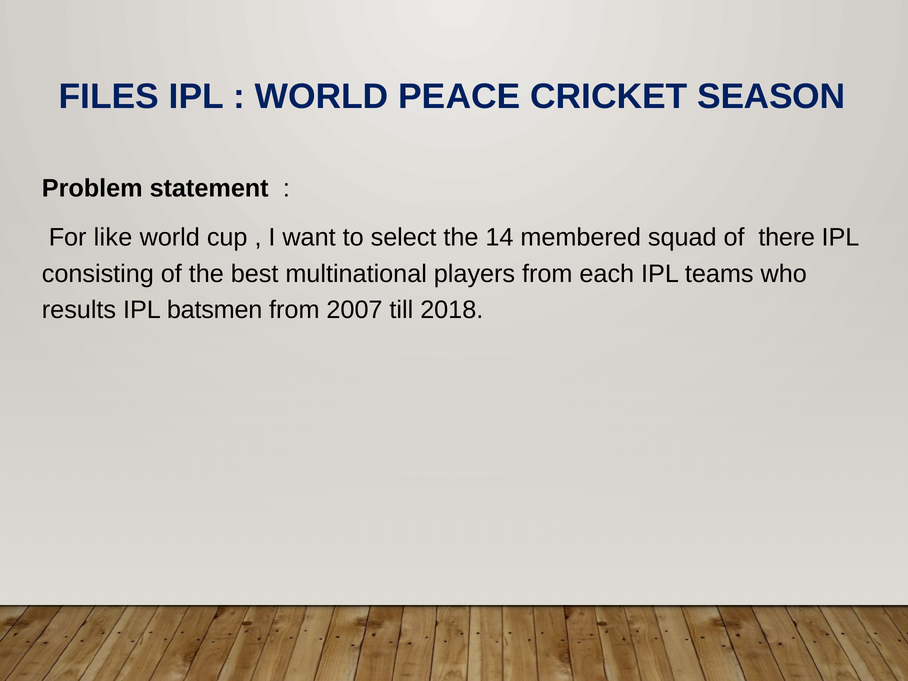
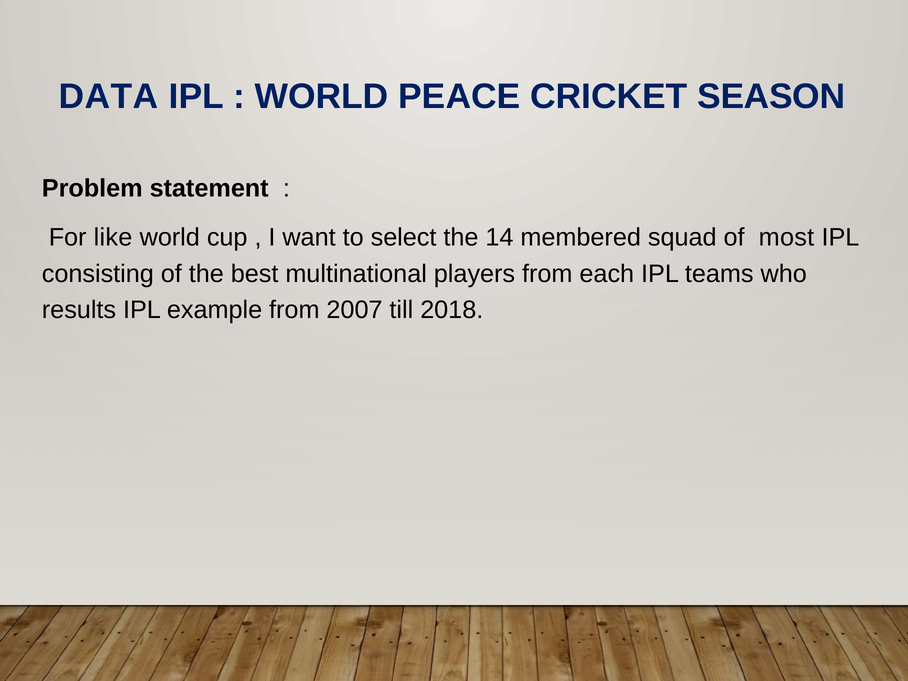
FILES: FILES -> DATA
there: there -> most
batsmen: batsmen -> example
